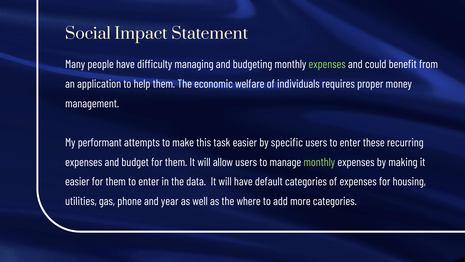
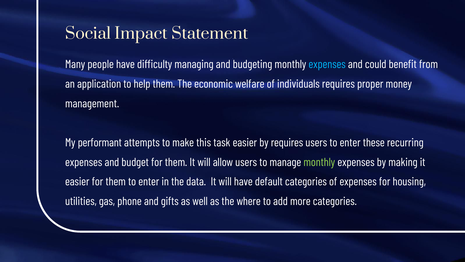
expenses at (327, 64) colour: light green -> light blue
by specific: specific -> requires
year: year -> gifts
